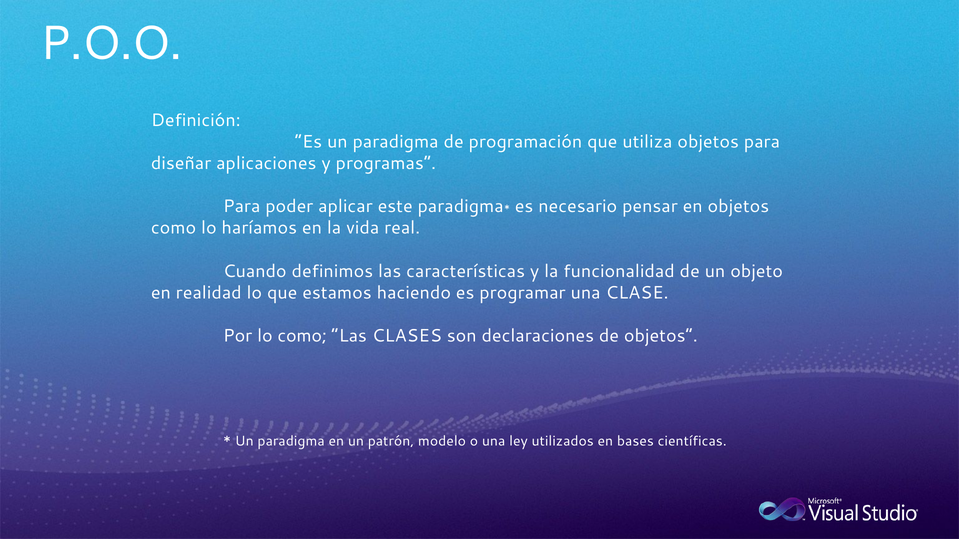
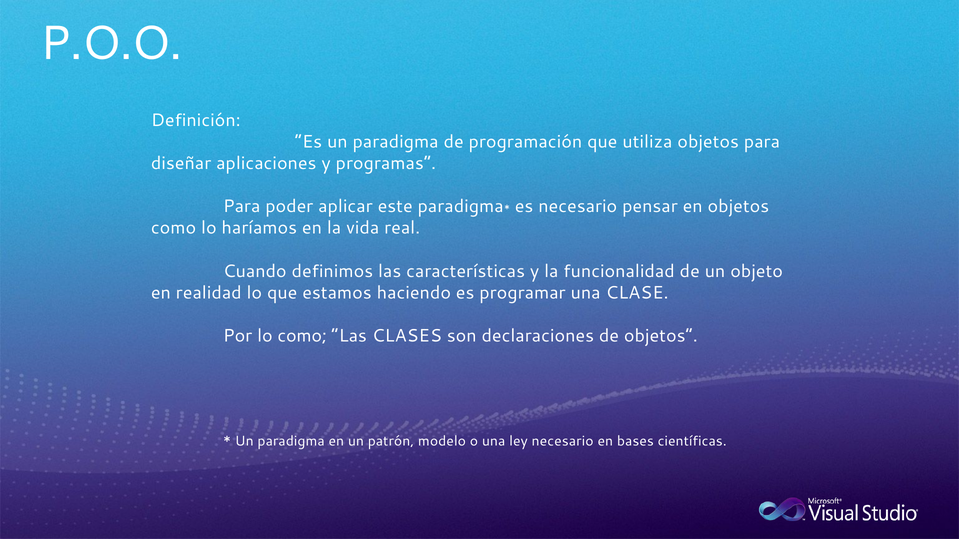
ley utilizados: utilizados -> necesario
